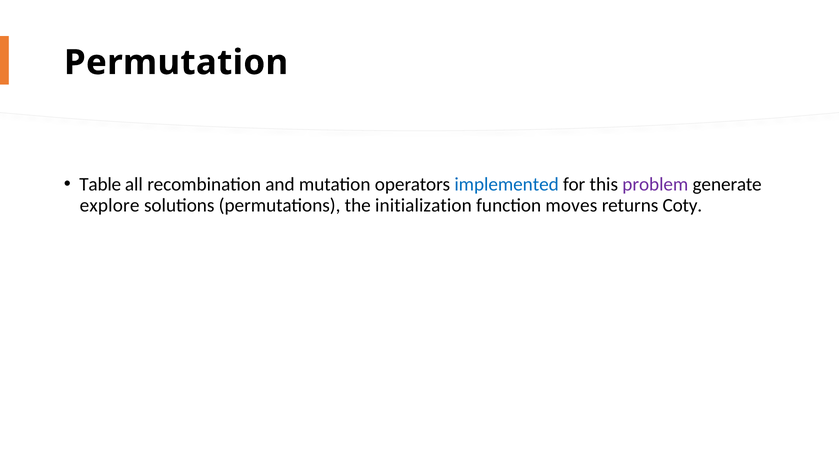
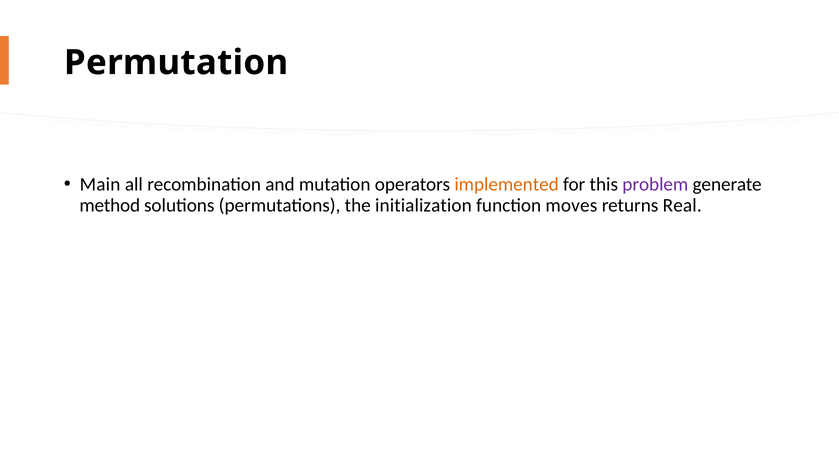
Table: Table -> Main
implemented colour: blue -> orange
explore: explore -> method
Coty: Coty -> Real
